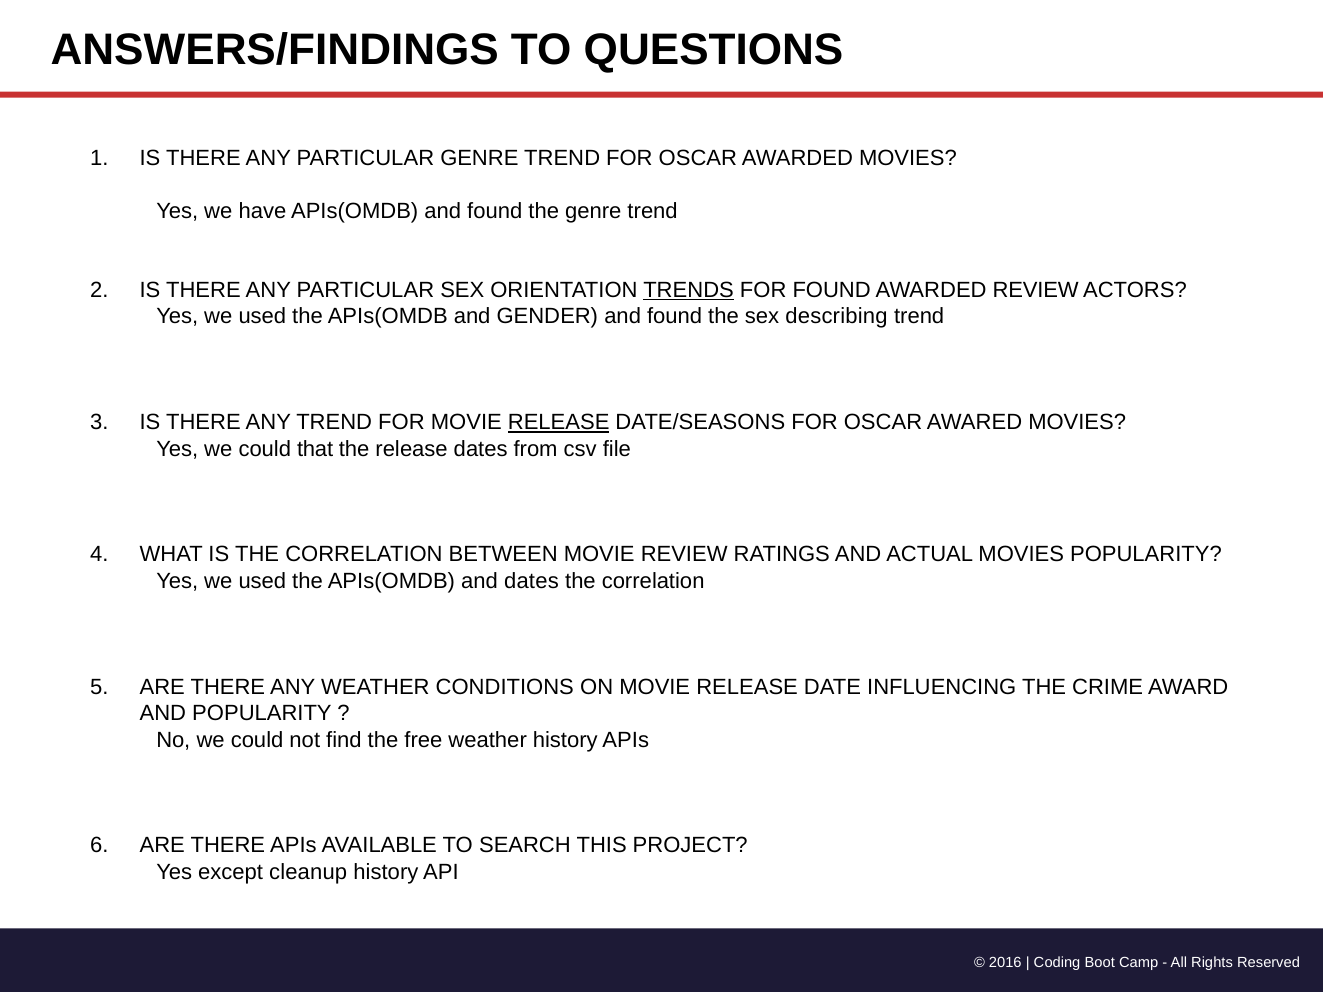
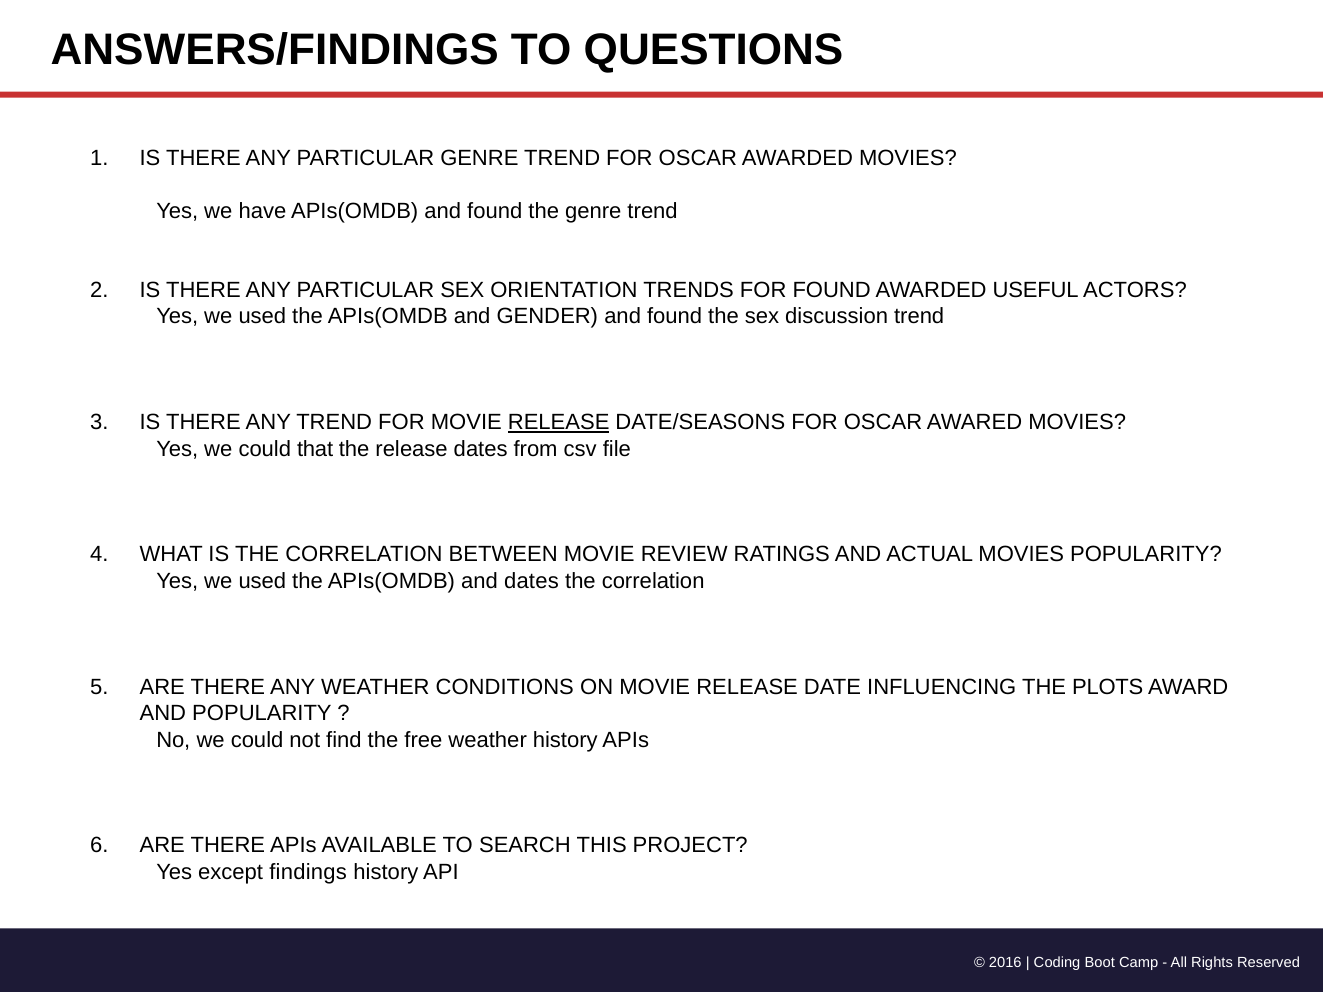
TRENDS underline: present -> none
AWARDED REVIEW: REVIEW -> USEFUL
describing: describing -> discussion
CRIME: CRIME -> PLOTS
cleanup: cleanup -> findings
